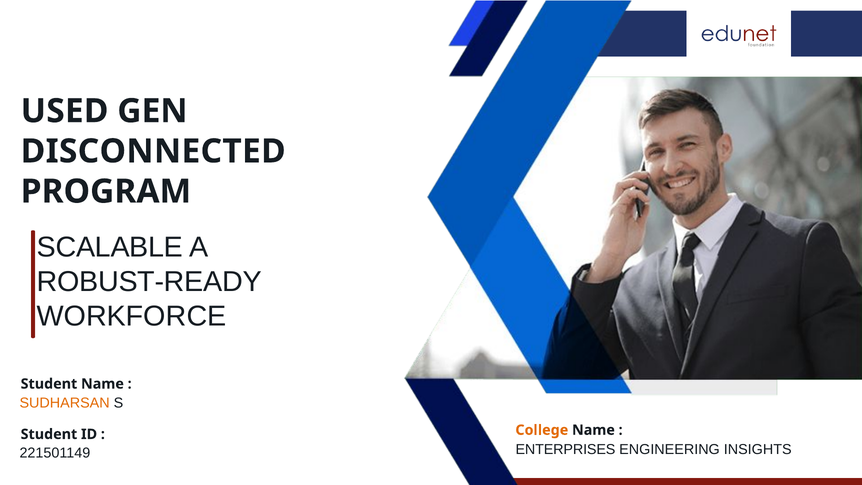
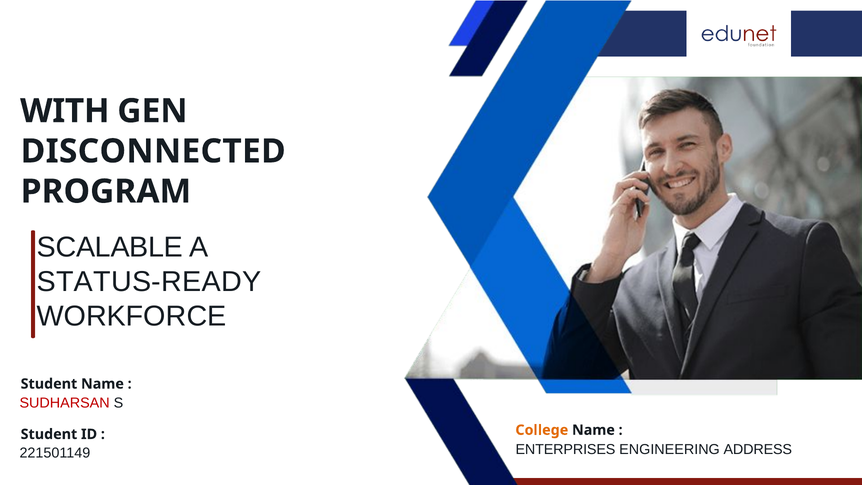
USED: USED -> WITH
ROBUST-READY: ROBUST-READY -> STATUS-READY
SUDHARSAN colour: orange -> red
INSIGHTS: INSIGHTS -> ADDRESS
